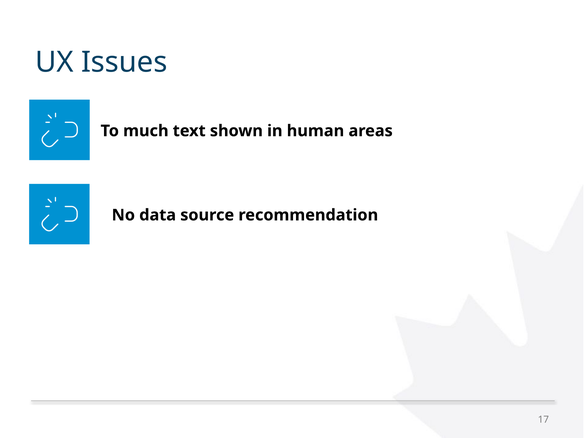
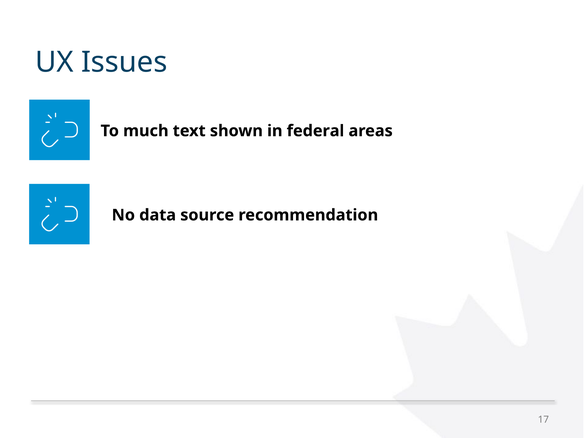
human: human -> federal
